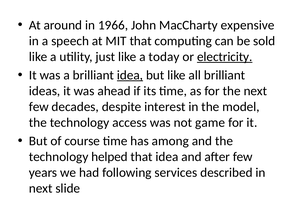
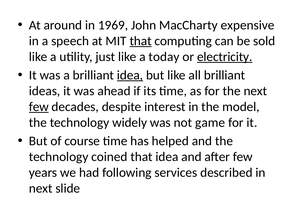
1966: 1966 -> 1969
that at (141, 41) underline: none -> present
few at (39, 107) underline: none -> present
access: access -> widely
among: among -> helped
helped: helped -> coined
